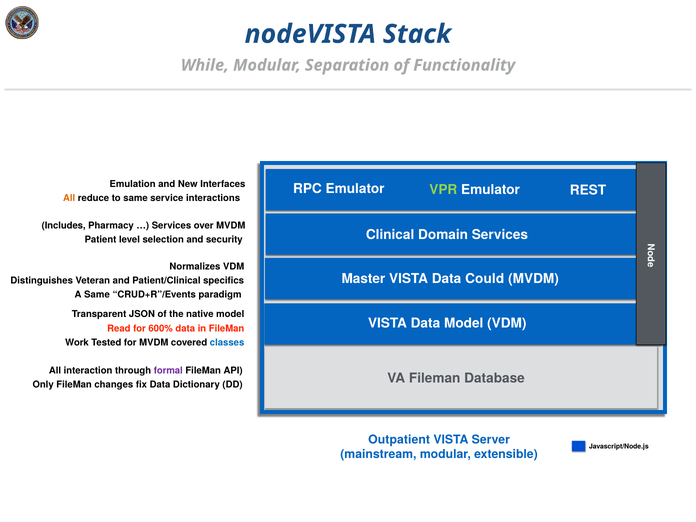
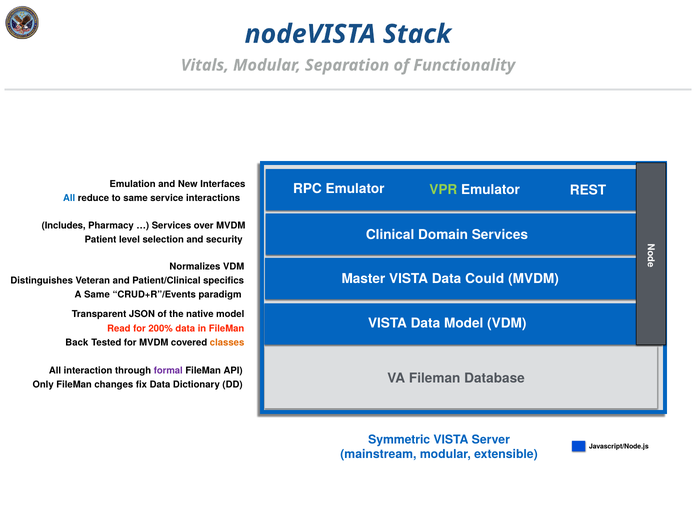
While: While -> Vitals
All at (69, 198) colour: orange -> blue
600%: 600% -> 200%
Work: Work -> Back
classes colour: blue -> orange
Outpatient: Outpatient -> Symmetric
